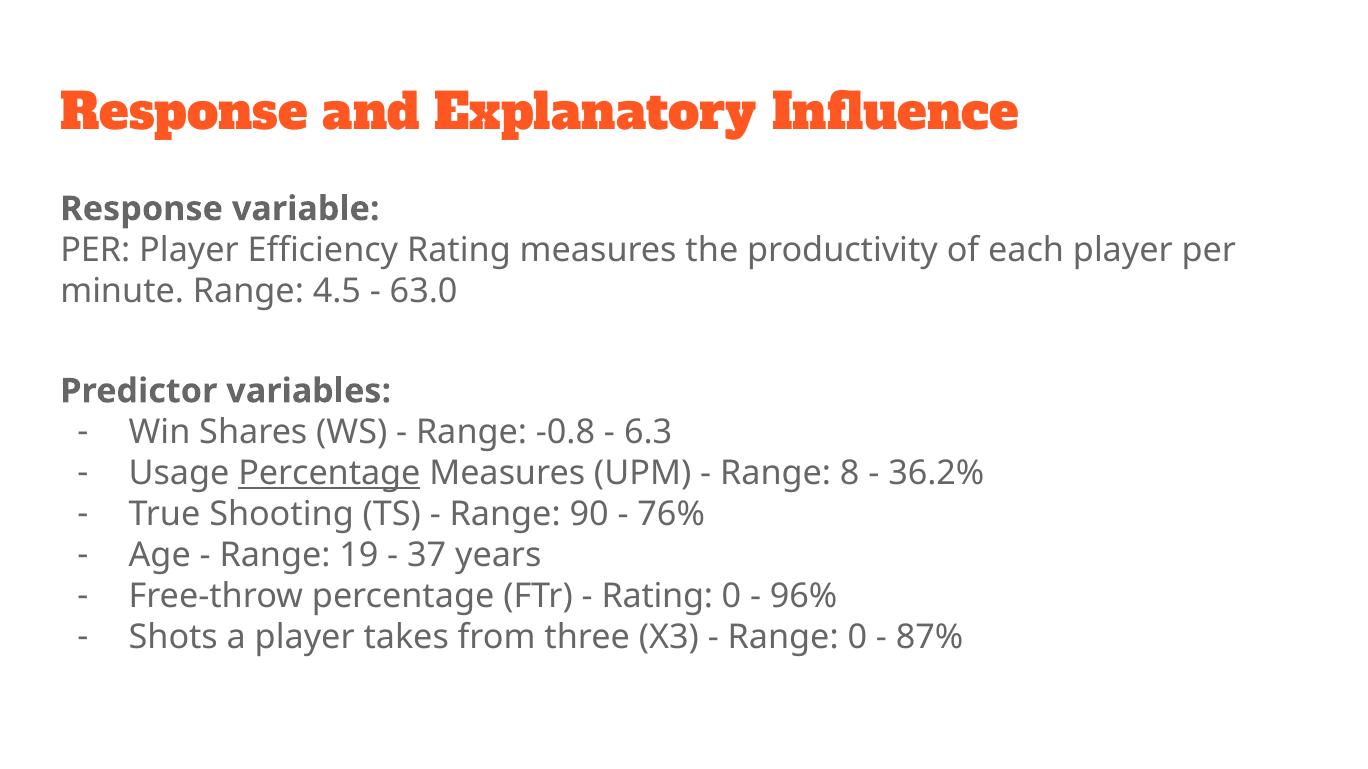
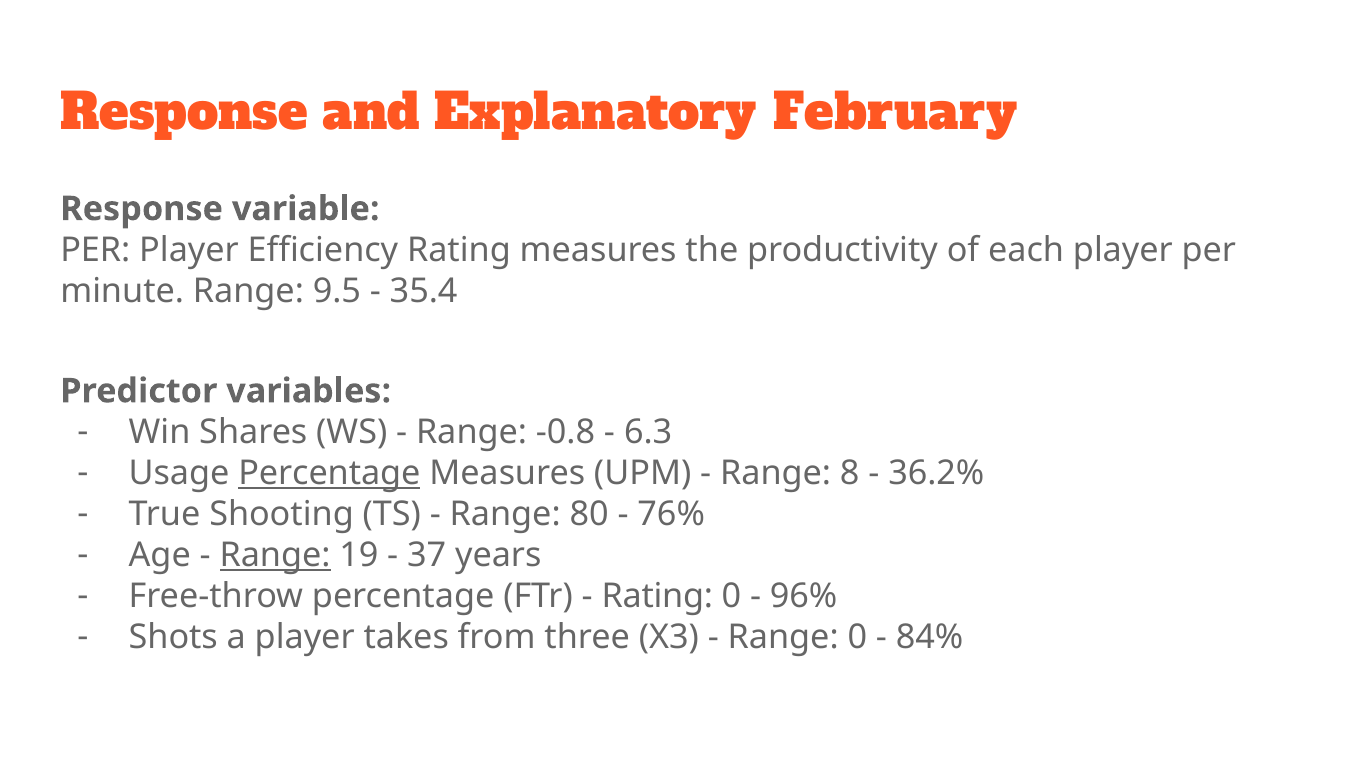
Influence: Influence -> February
4.5: 4.5 -> 9.5
63.0: 63.0 -> 35.4
90: 90 -> 80
Range at (275, 555) underline: none -> present
87%: 87% -> 84%
